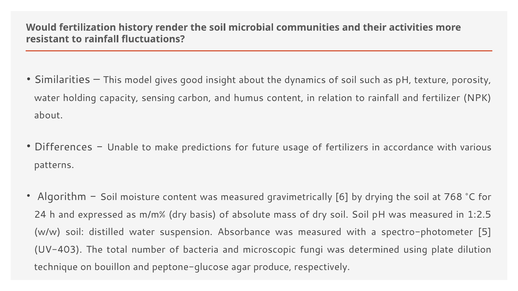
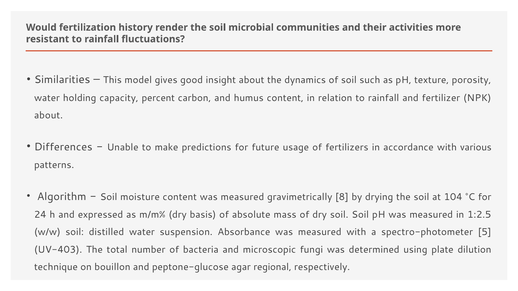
sensing: sensing -> percent
6: 6 -> 8
768: 768 -> 104
produce: produce -> regional
